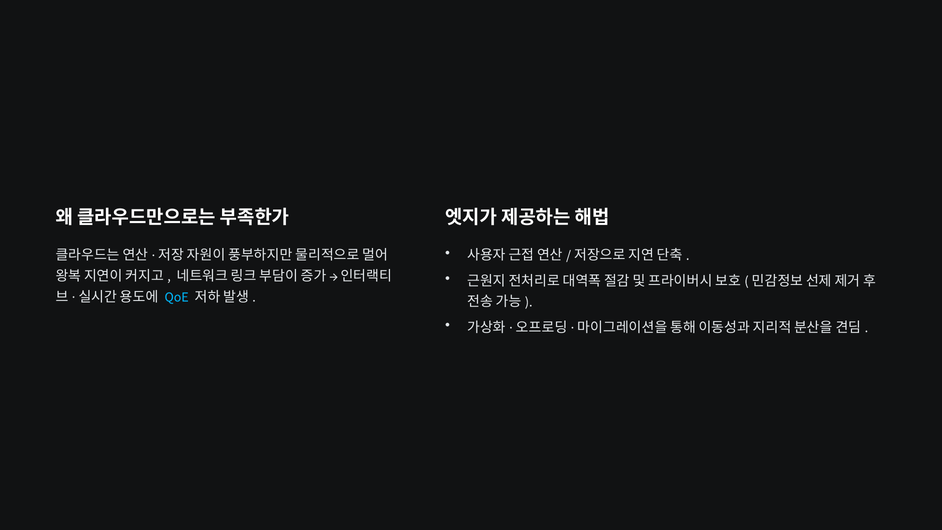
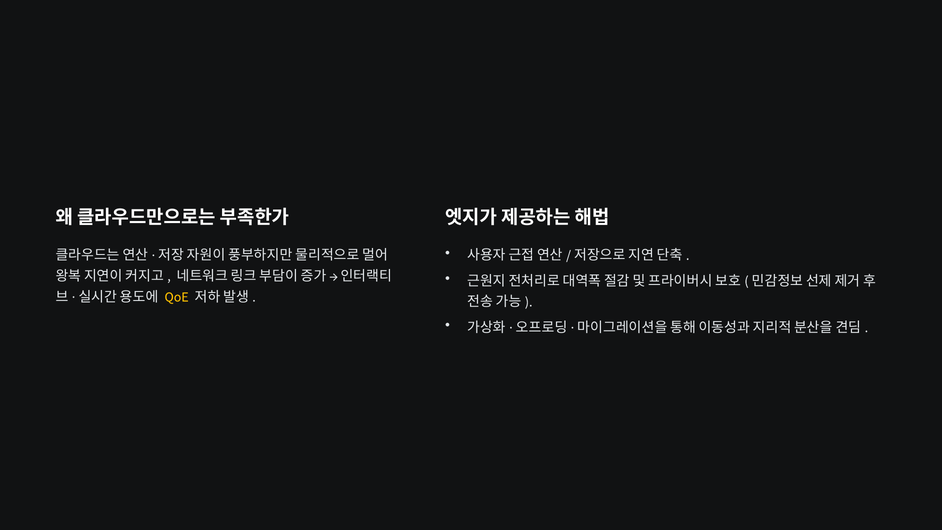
QoE colour: light blue -> yellow
